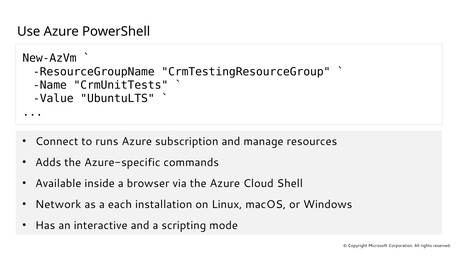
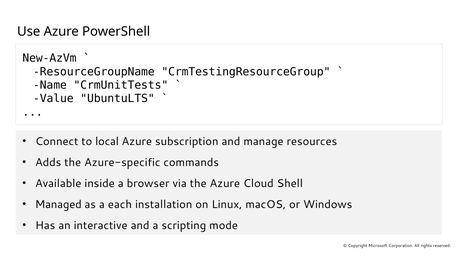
runs: runs -> local
Network: Network -> Managed
